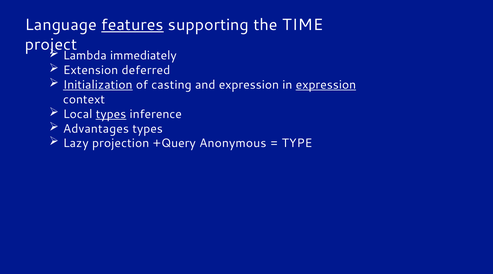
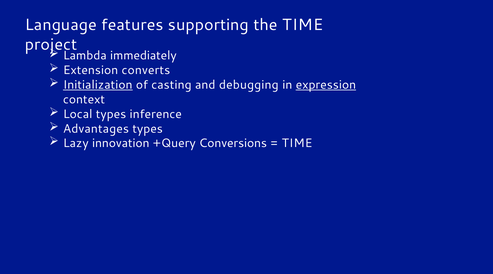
features underline: present -> none
deferred: deferred -> converts
and expression: expression -> debugging
types at (111, 114) underline: present -> none
projection: projection -> innovation
Anonymous: Anonymous -> Conversions
TYPE at (297, 143): TYPE -> TIME
